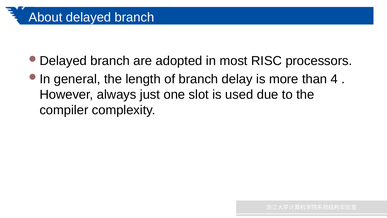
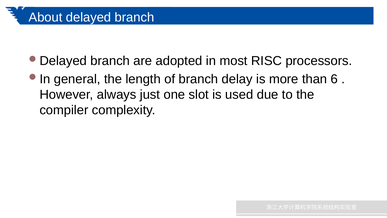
4: 4 -> 6
